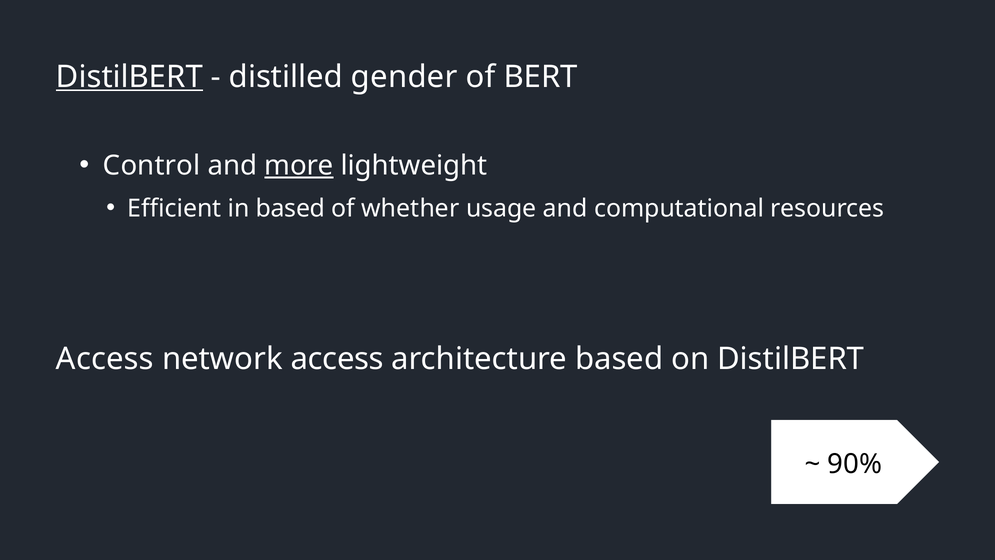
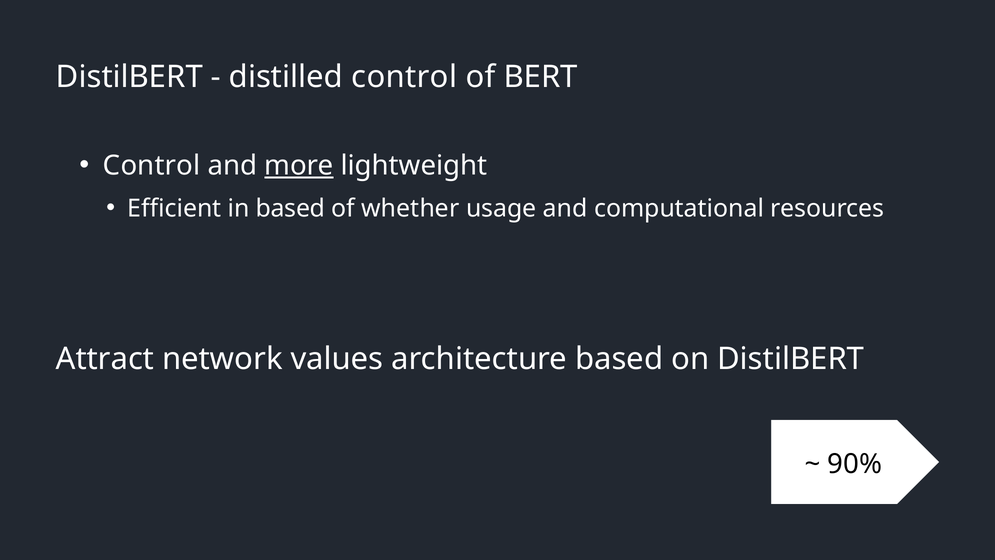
DistilBERT at (129, 77) underline: present -> none
distilled gender: gender -> control
Access at (105, 359): Access -> Attract
network access: access -> values
